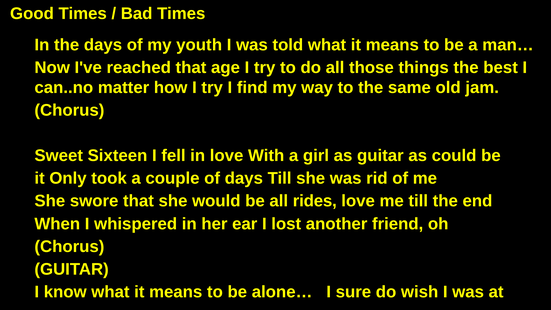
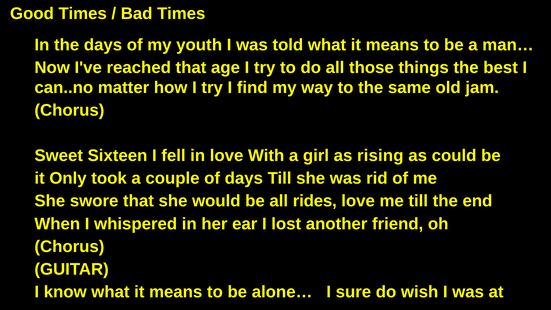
as guitar: guitar -> rising
